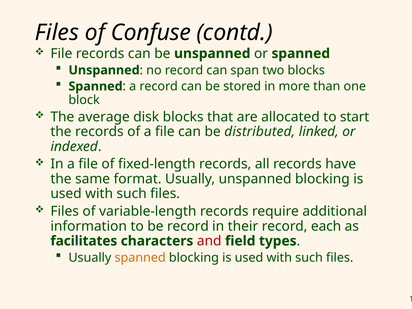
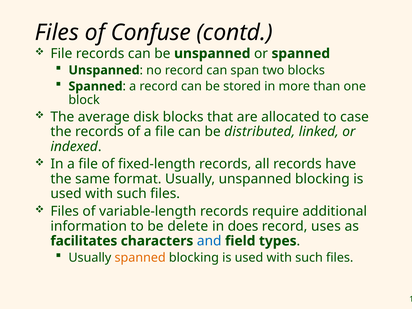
start: start -> case
be record: record -> delete
their: their -> does
each: each -> uses
and colour: red -> blue
